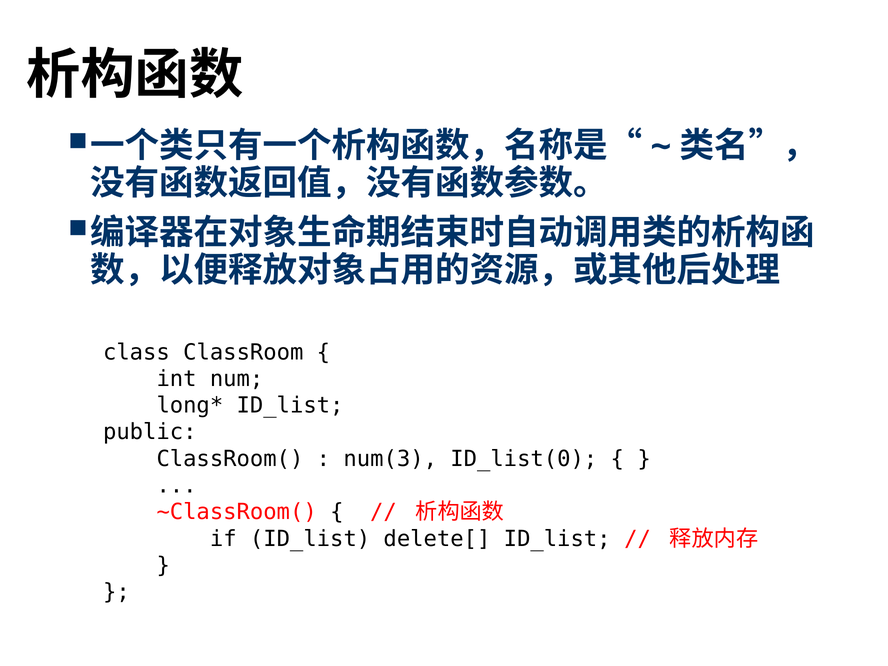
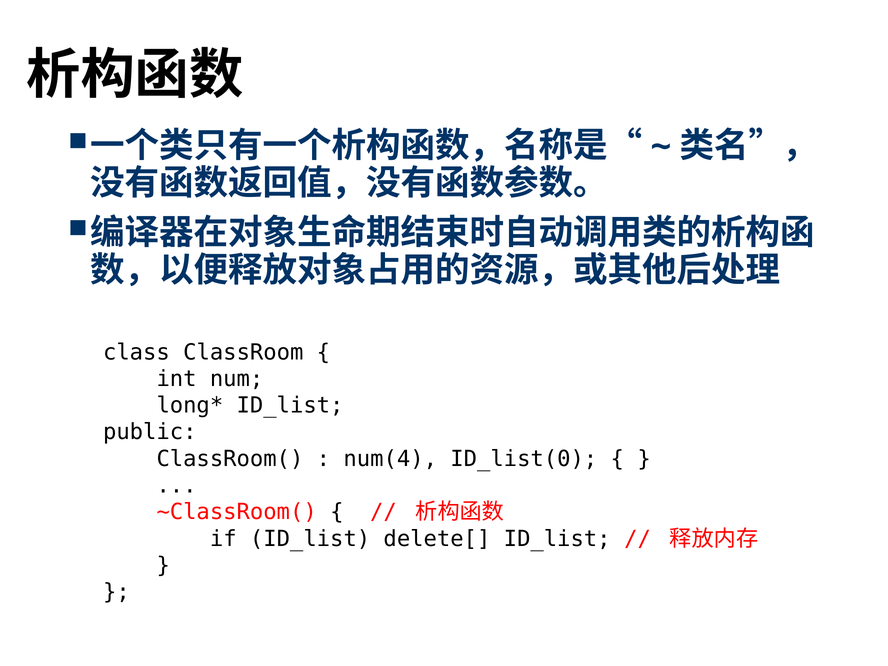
num(3: num(3 -> num(4
